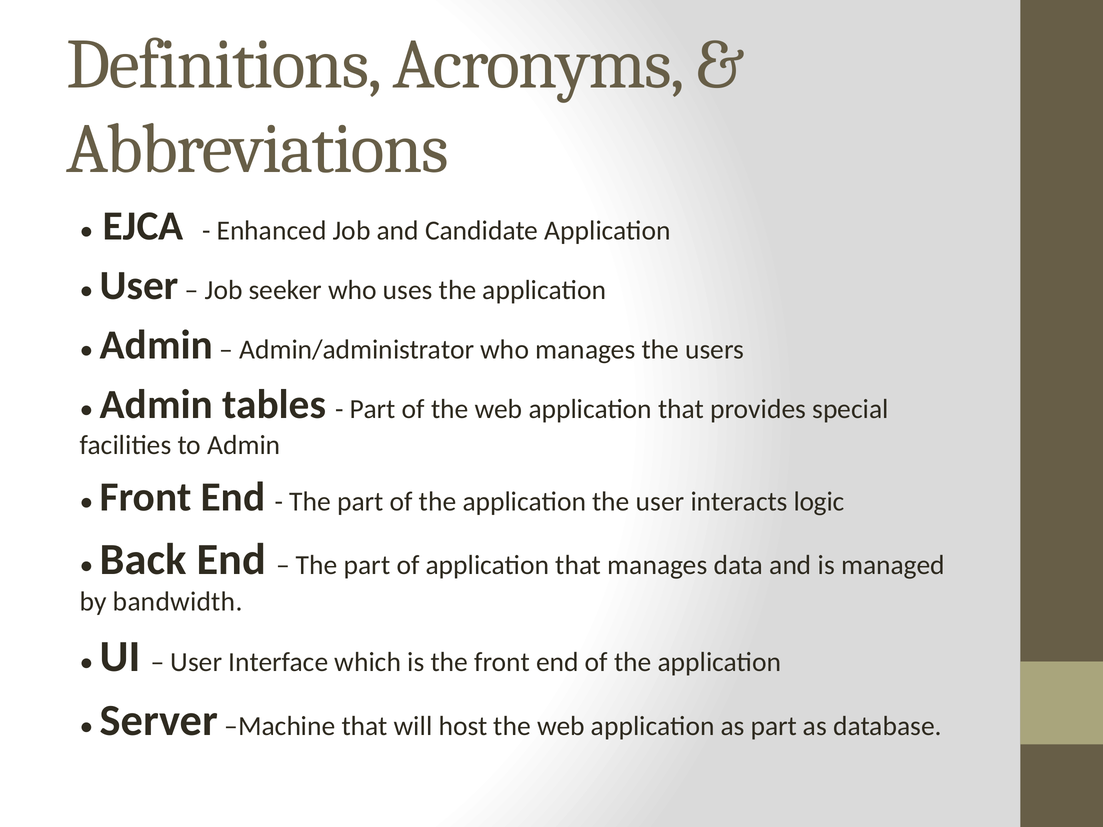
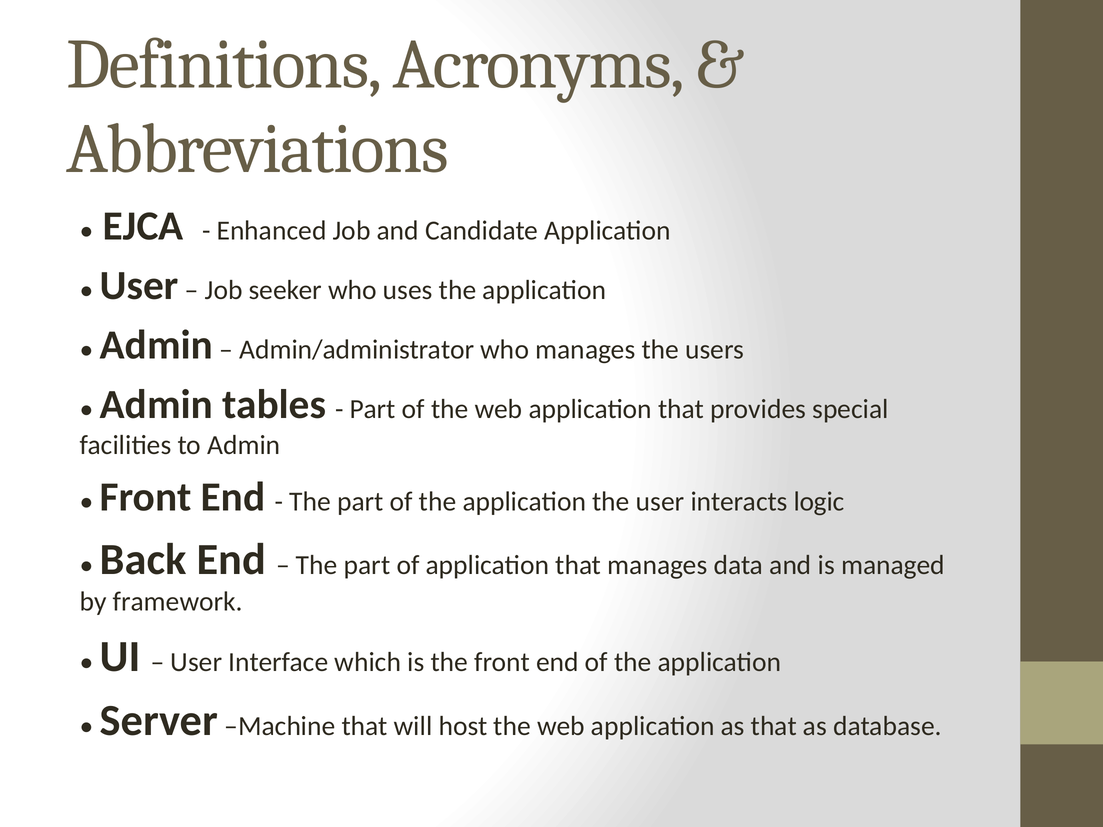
bandwidth: bandwidth -> framework
as part: part -> that
